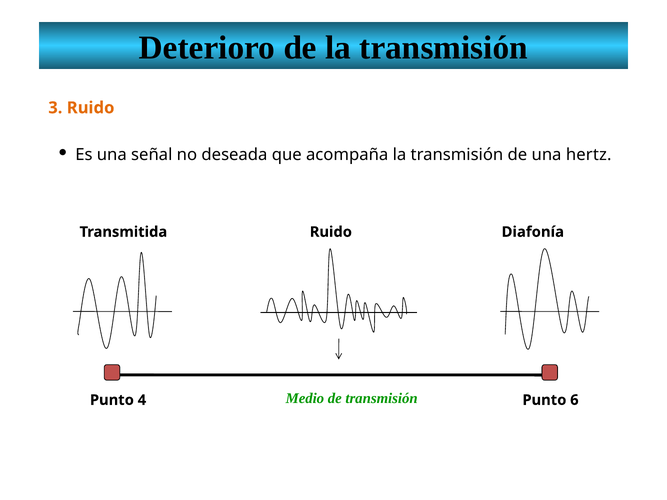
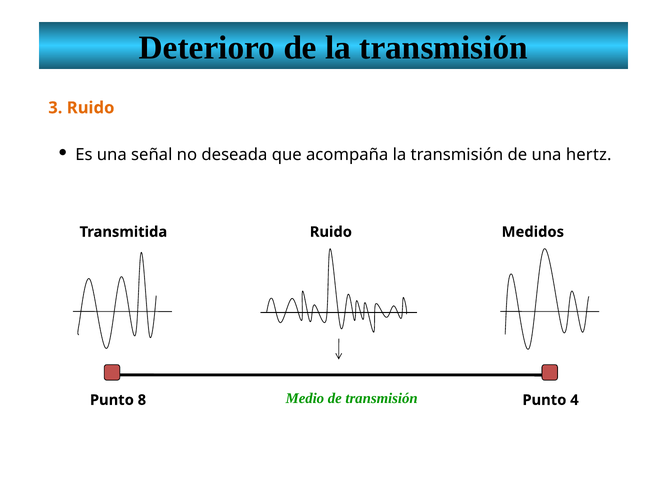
Diafonía: Diafonía -> Medidos
4: 4 -> 8
6: 6 -> 4
